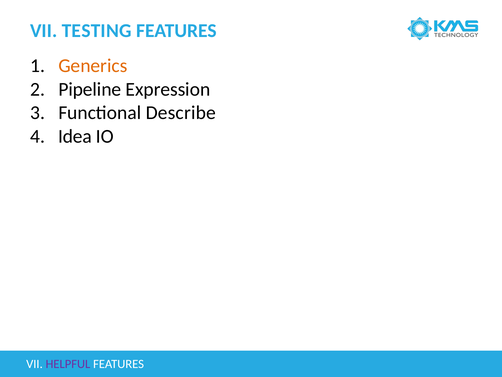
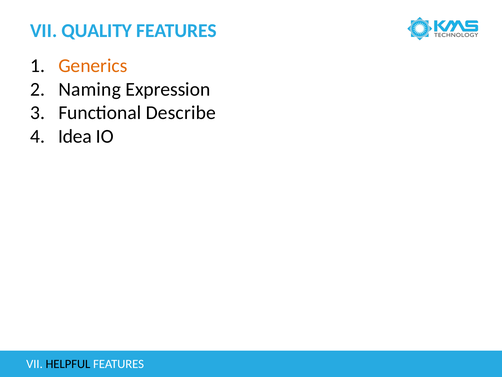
TESTING: TESTING -> QUALITY
Pipeline: Pipeline -> Naming
HELPFUL colour: purple -> black
